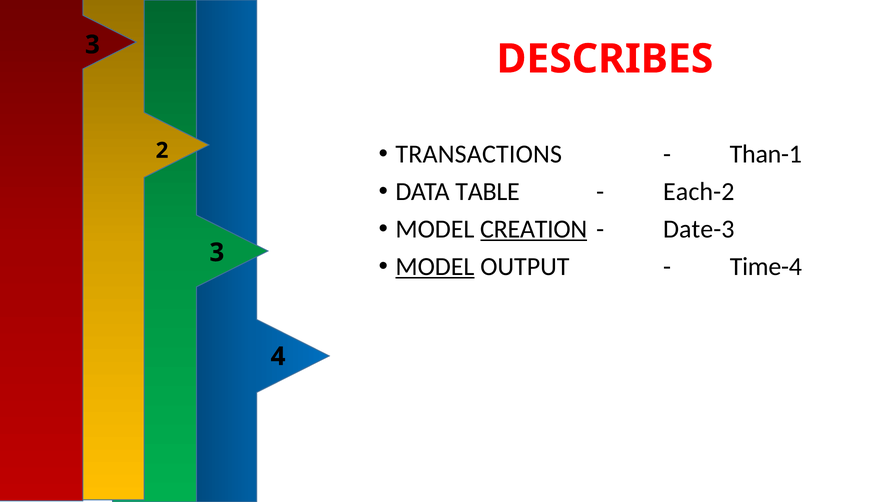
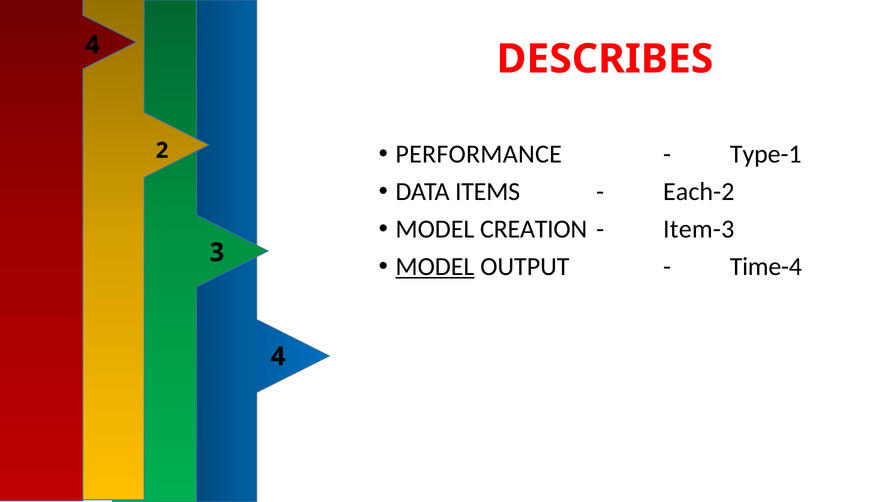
3 at (92, 45): 3 -> 4
TRANSACTIONS: TRANSACTIONS -> PERFORMANCE
Than-1: Than-1 -> Type-1
TABLE: TABLE -> ITEMS
CREATION underline: present -> none
Date-3: Date-3 -> Item-3
